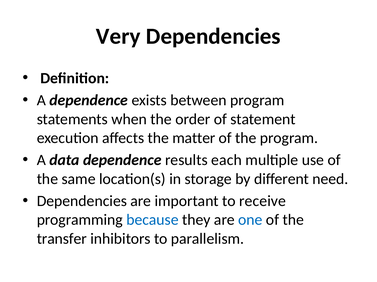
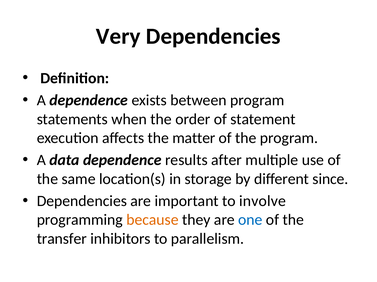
each: each -> after
need: need -> since
receive: receive -> involve
because colour: blue -> orange
